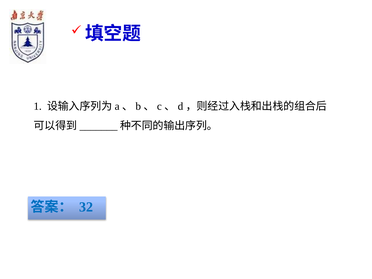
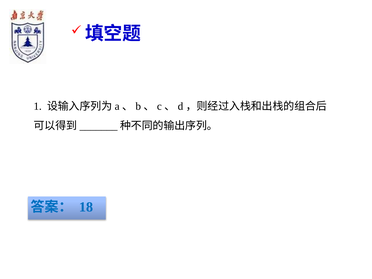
32: 32 -> 18
